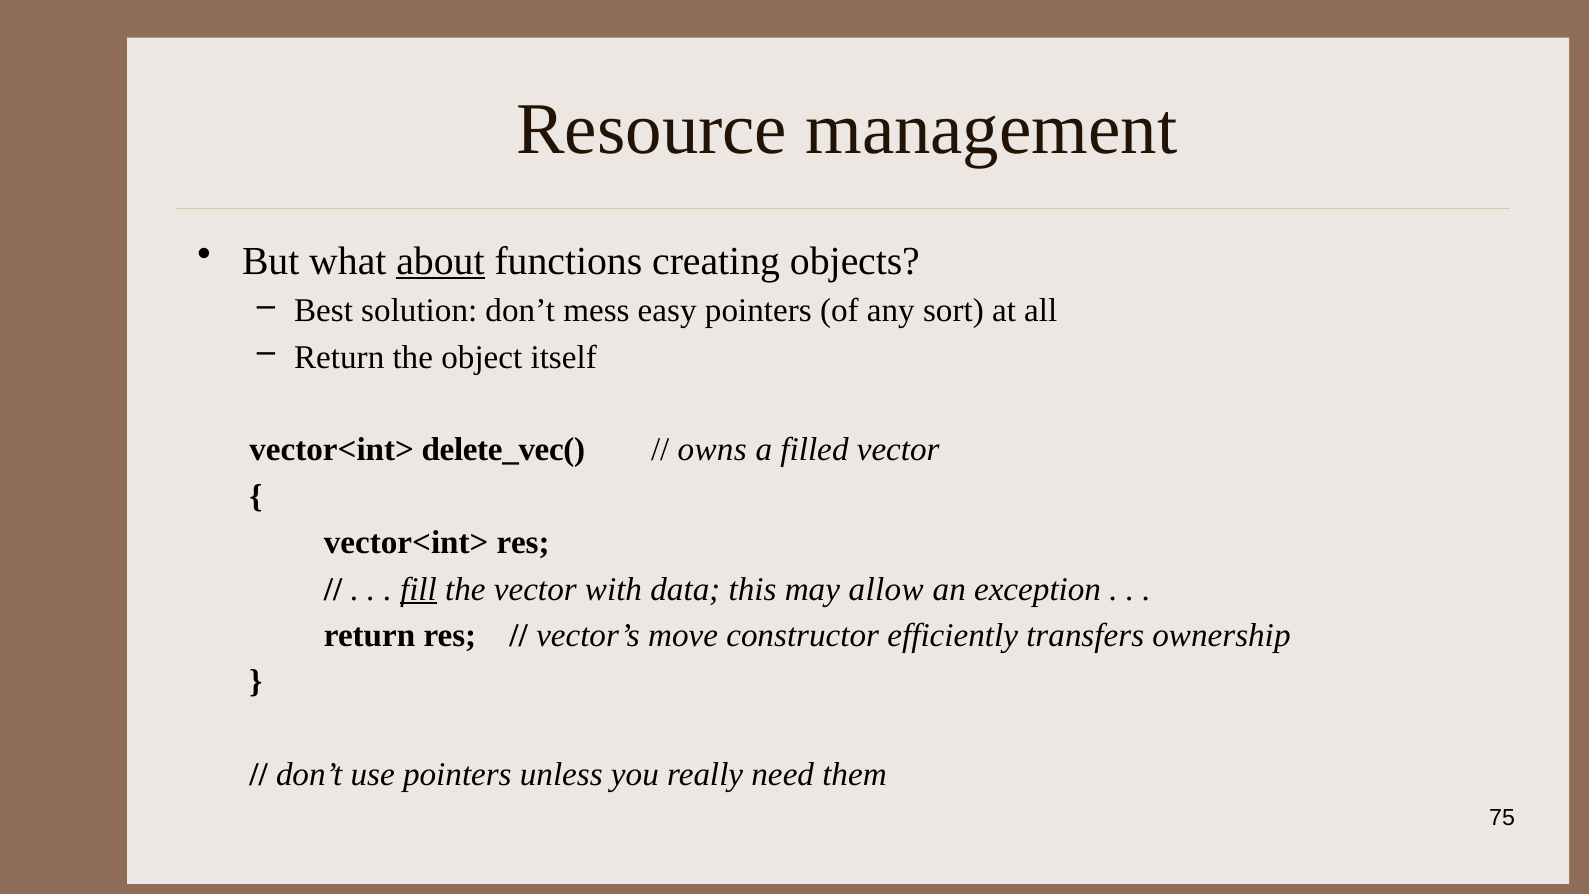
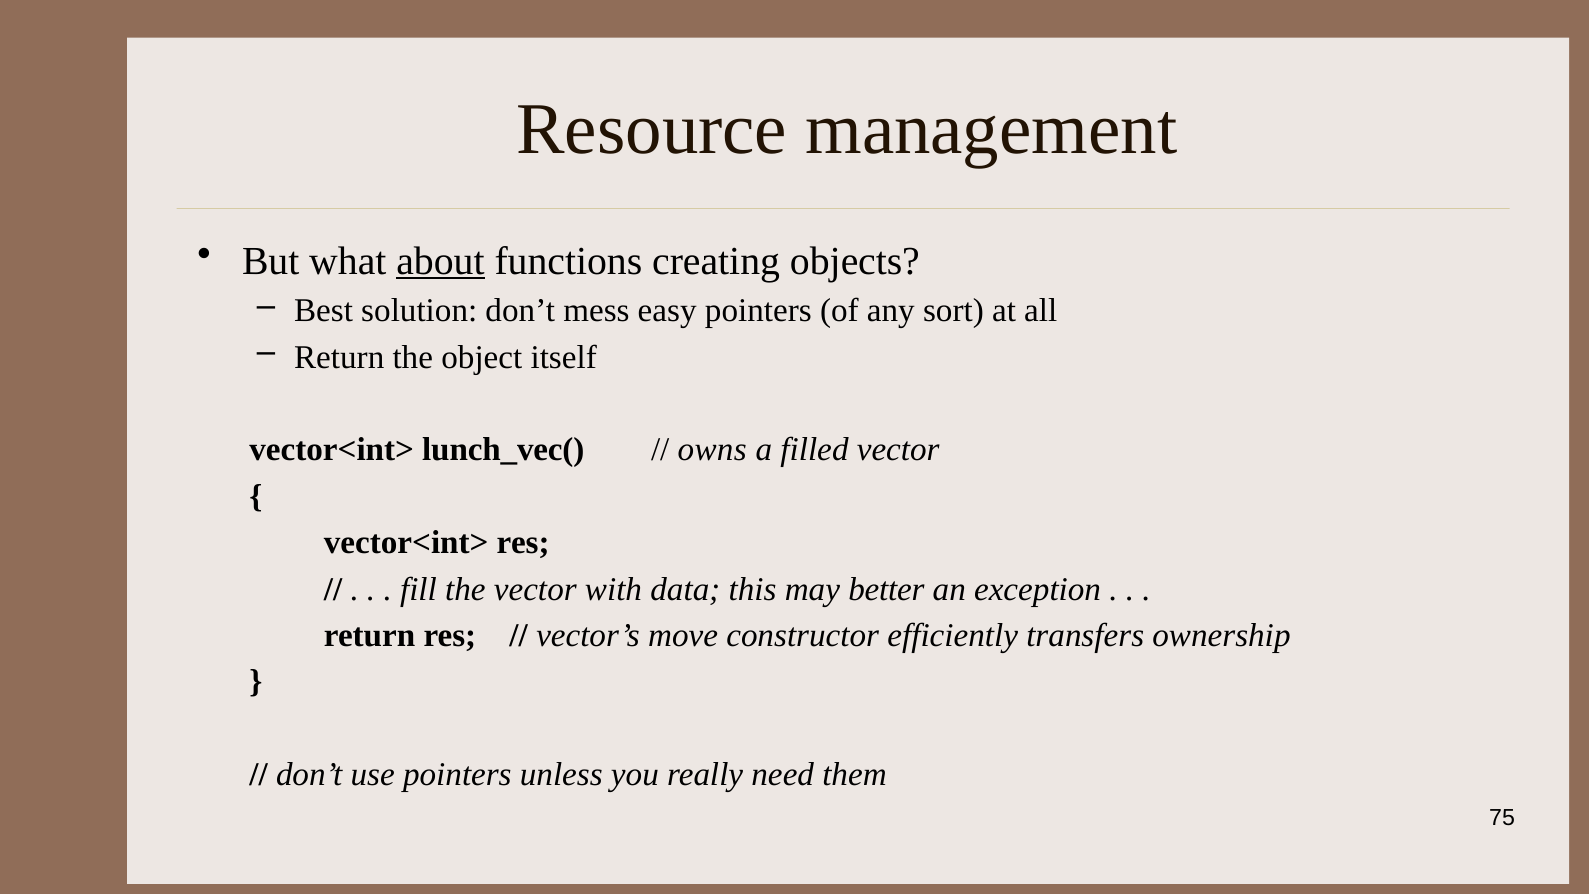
delete_vec(: delete_vec( -> lunch_vec(
fill underline: present -> none
allow: allow -> better
